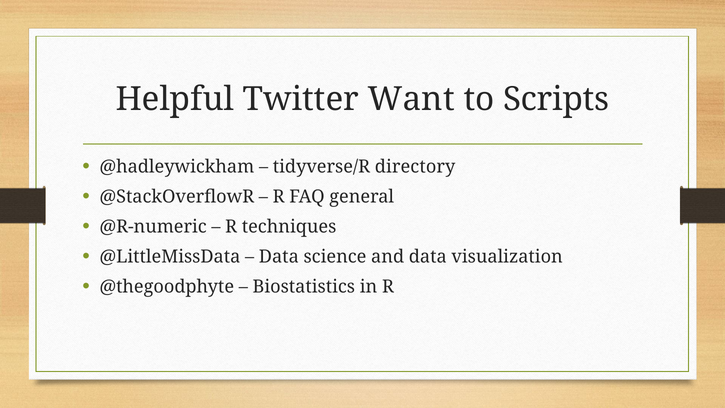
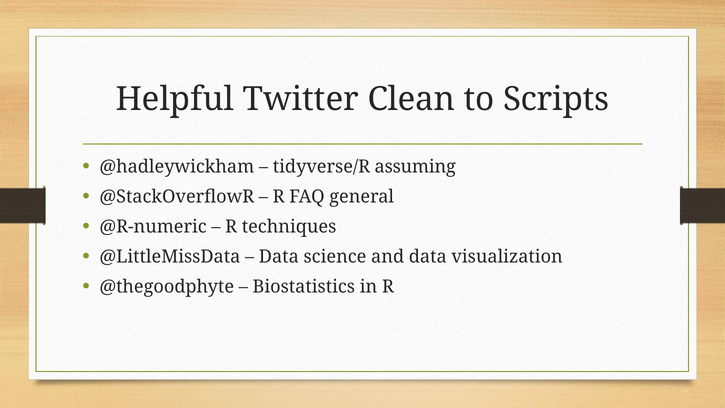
Want: Want -> Clean
directory: directory -> assuming
